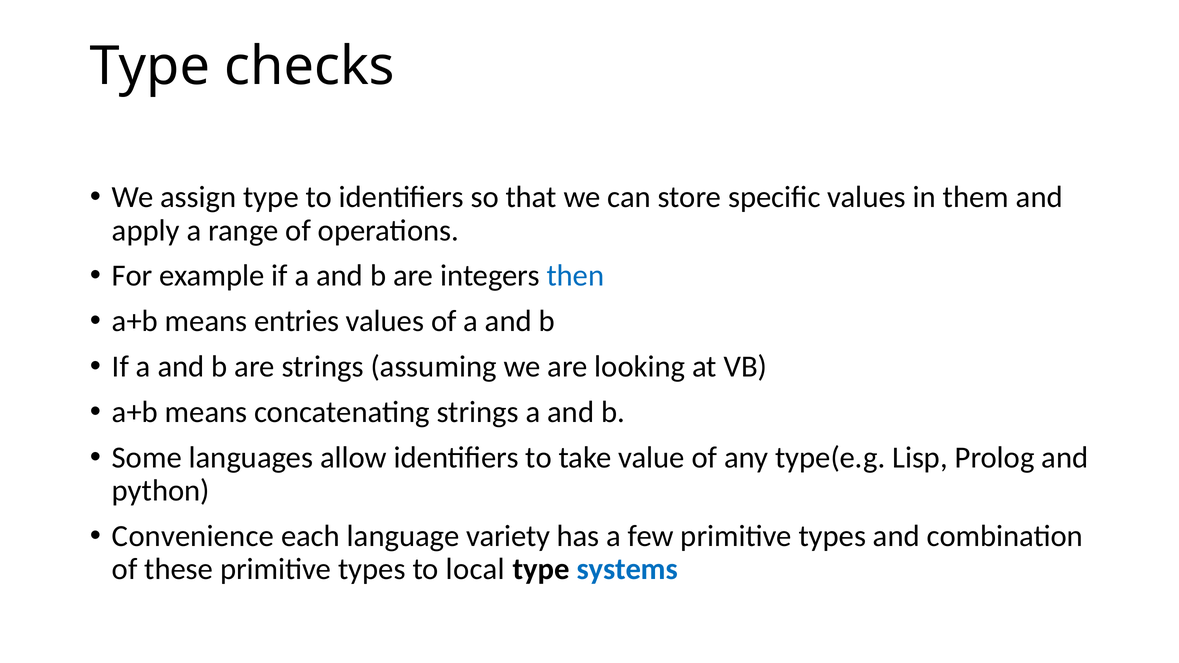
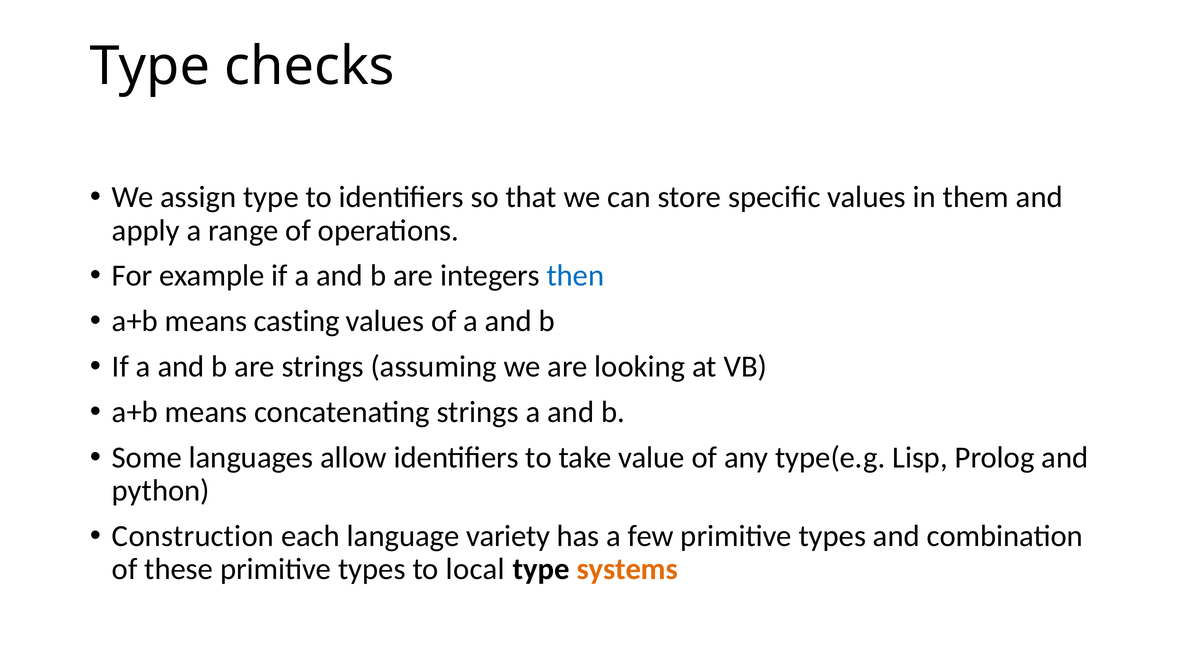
entries: entries -> casting
Convenience: Convenience -> Construction
systems colour: blue -> orange
